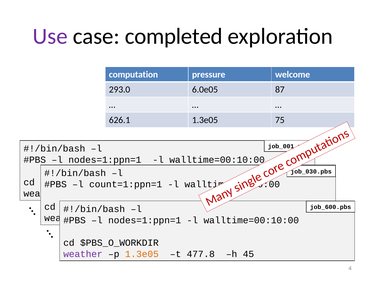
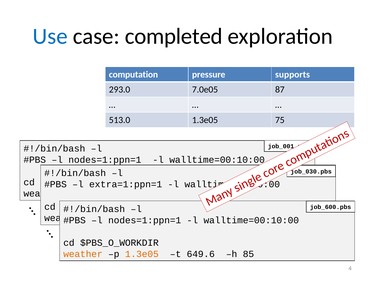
Use colour: purple -> blue
welcome: welcome -> supports
6.0e05: 6.0e05 -> 7.0e05
626.1: 626.1 -> 513.0
count=1:ppn=1: count=1:ppn=1 -> extra=1:ppn=1
weather at (83, 254) colour: purple -> orange
477.8: 477.8 -> 649.6
45: 45 -> 85
